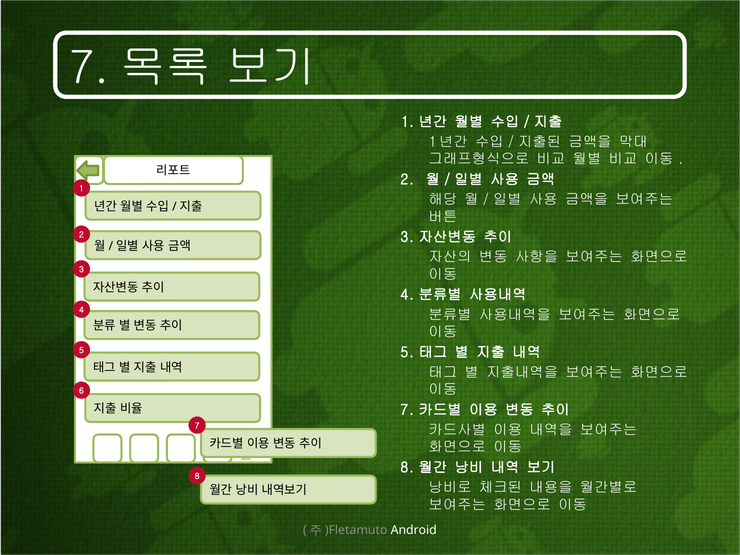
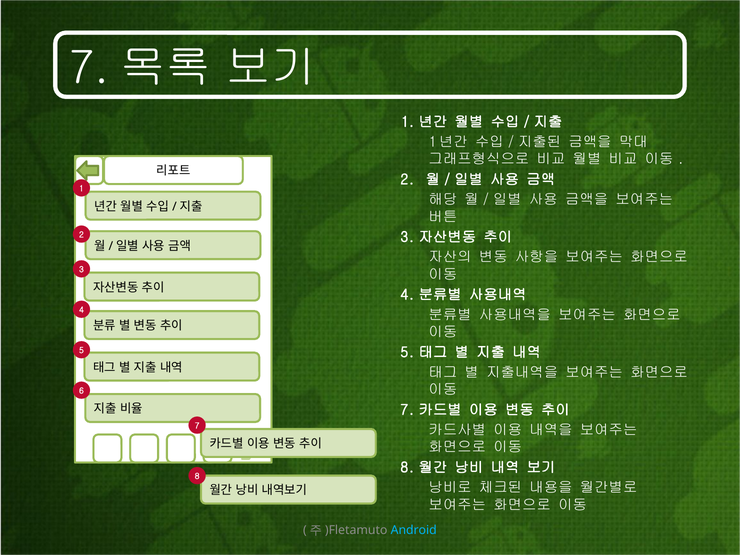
Android colour: white -> light blue
